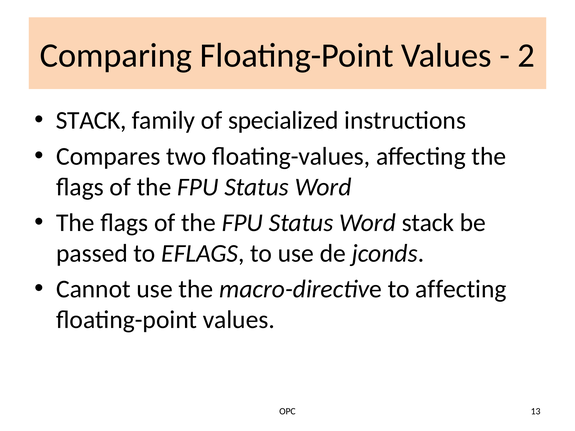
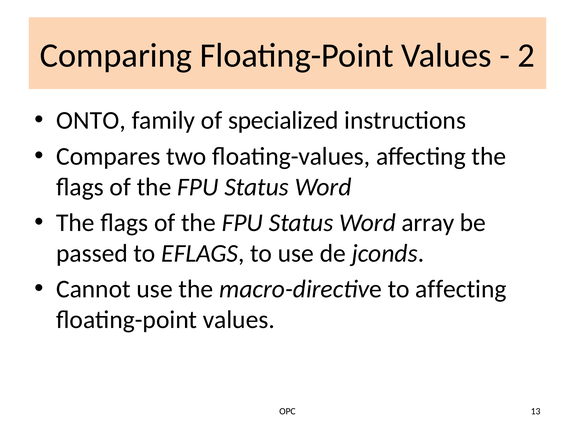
STACK at (91, 121): STACK -> ONTO
Word stack: stack -> array
